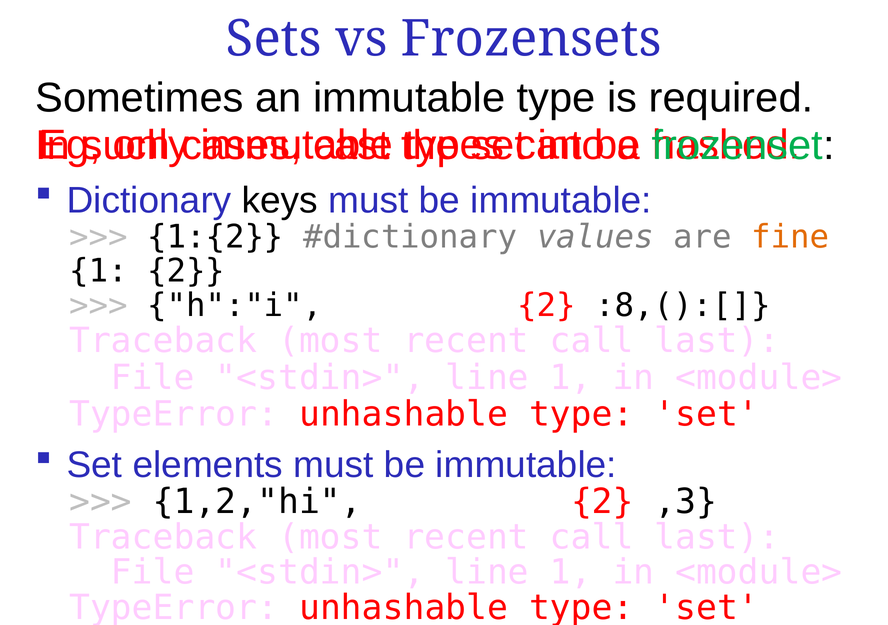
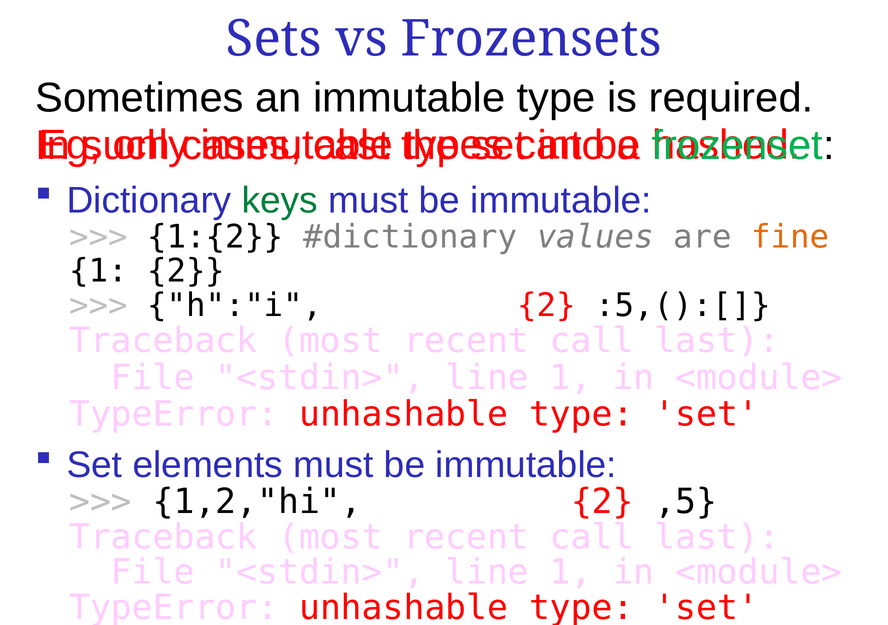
keys colour: black -> green
:8,():[: :8,():[ -> :5,():[
,3: ,3 -> ,5
